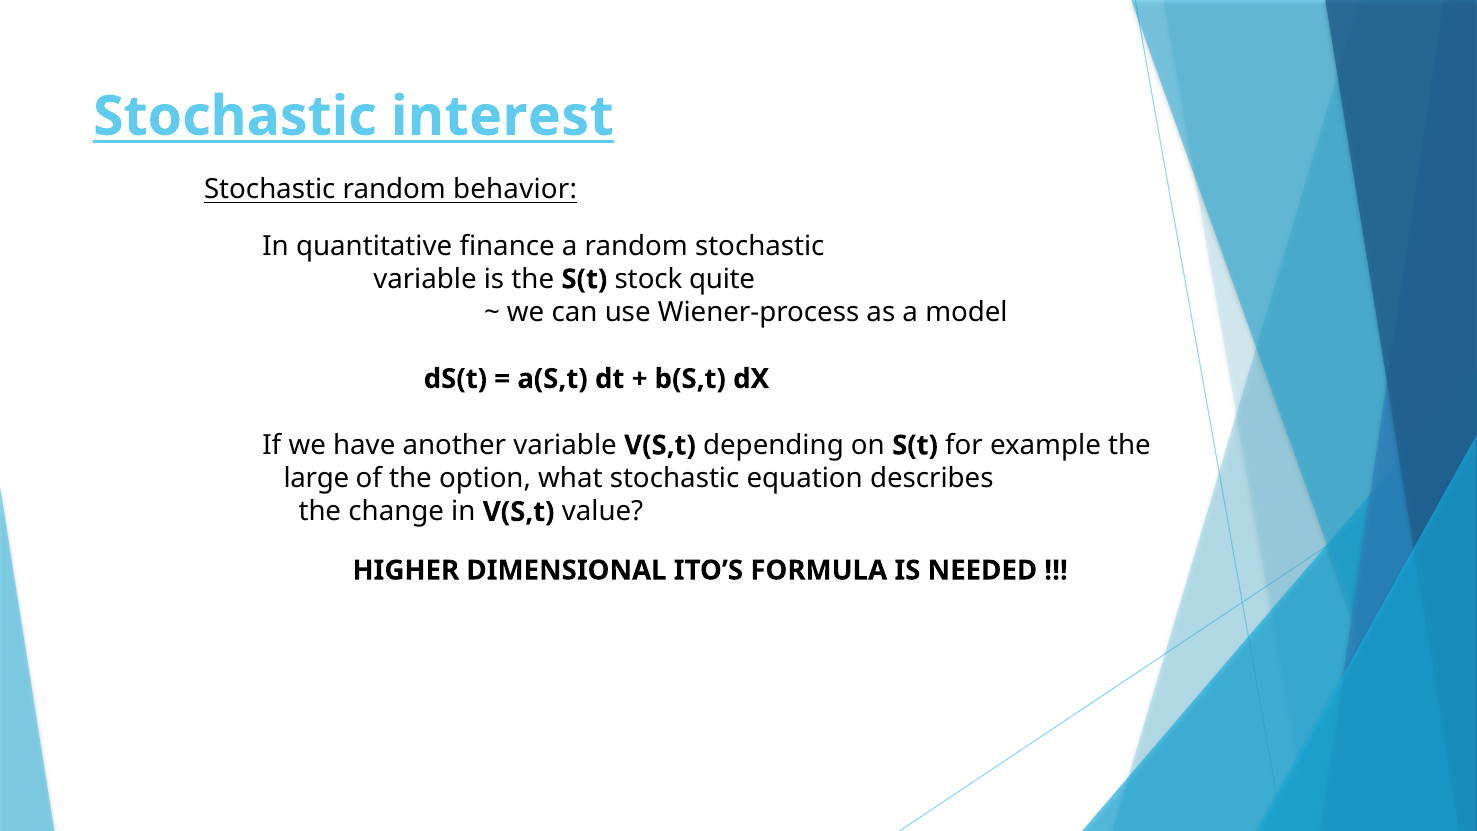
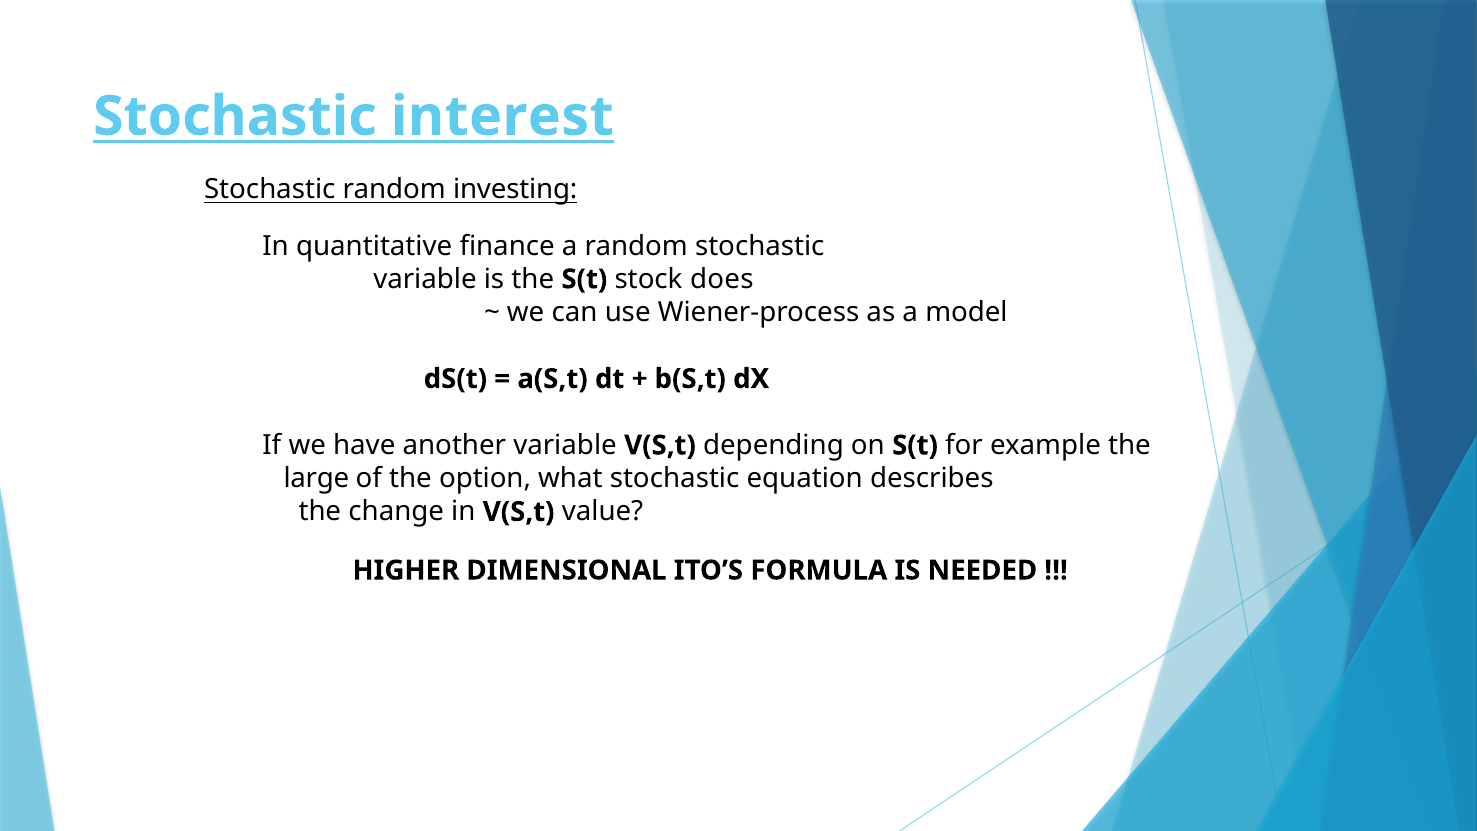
behavior: behavior -> investing
quite: quite -> does
